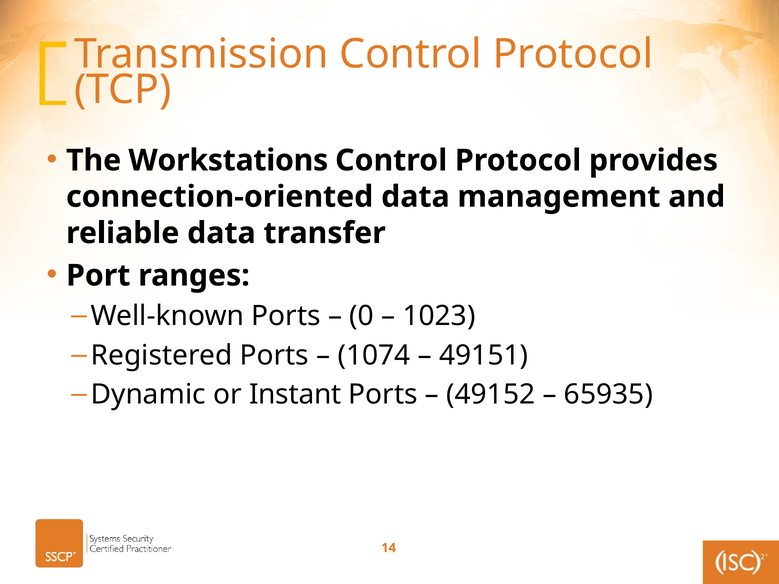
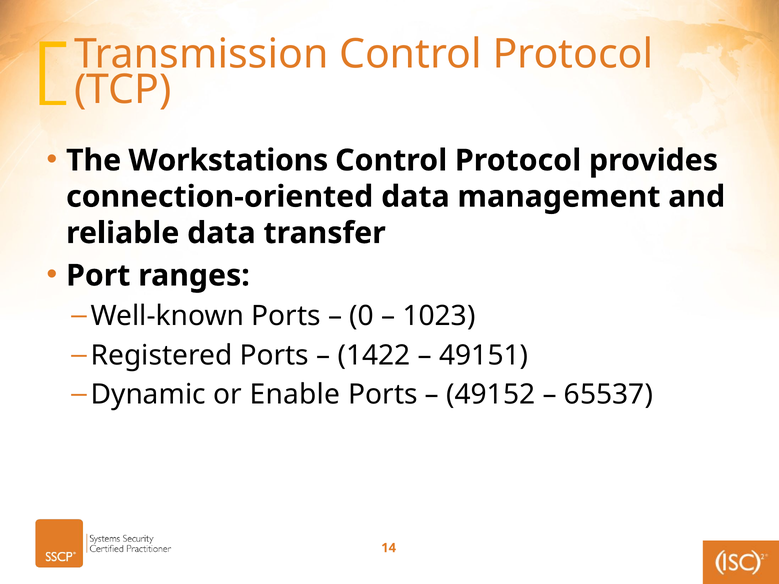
1074: 1074 -> 1422
Instant: Instant -> Enable
65935: 65935 -> 65537
